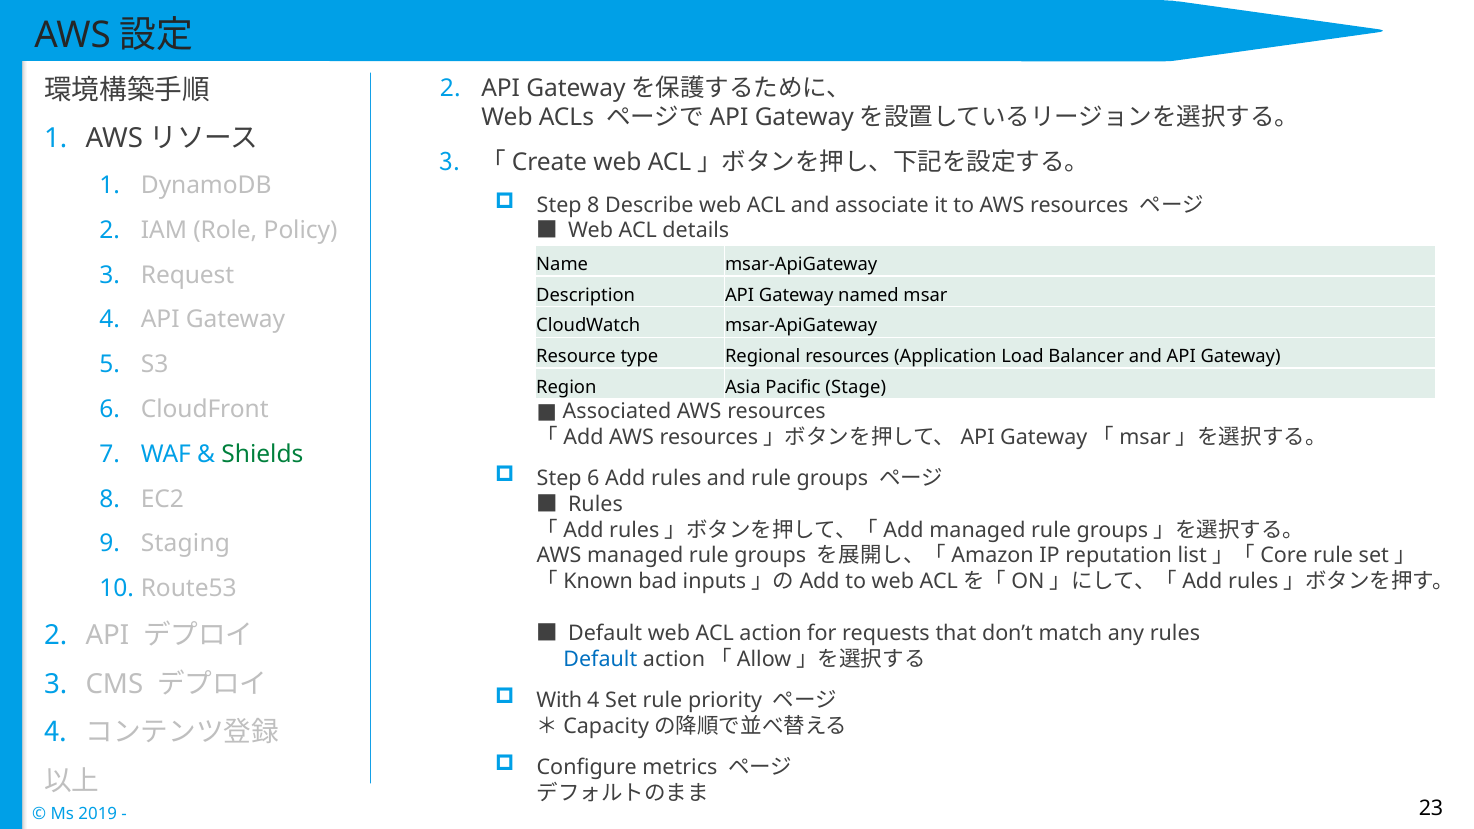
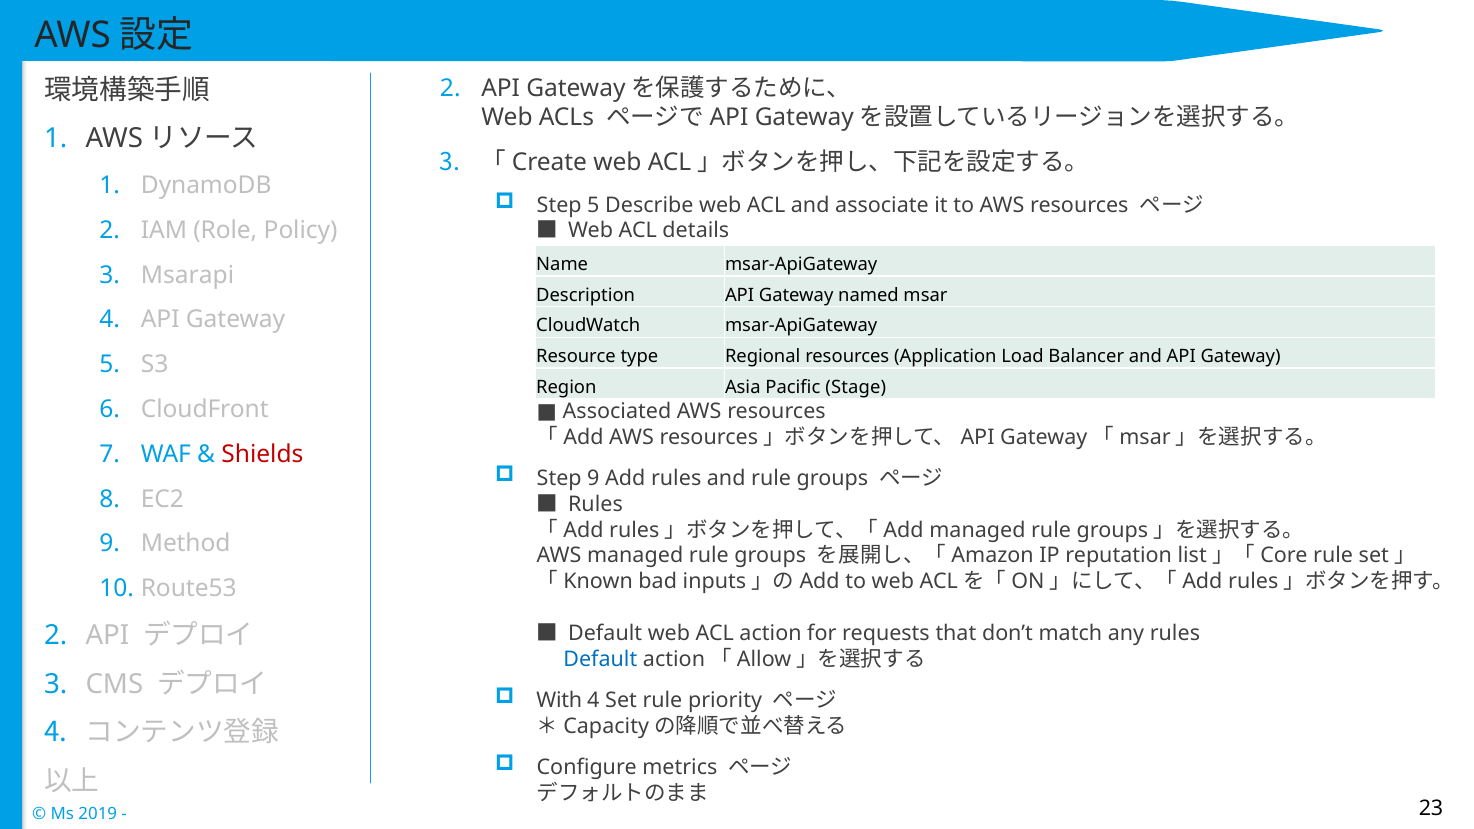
Step 8: 8 -> 5
Request: Request -> Msarapi
Shields colour: green -> red
Step 6: 6 -> 9
Staging: Staging -> Method
